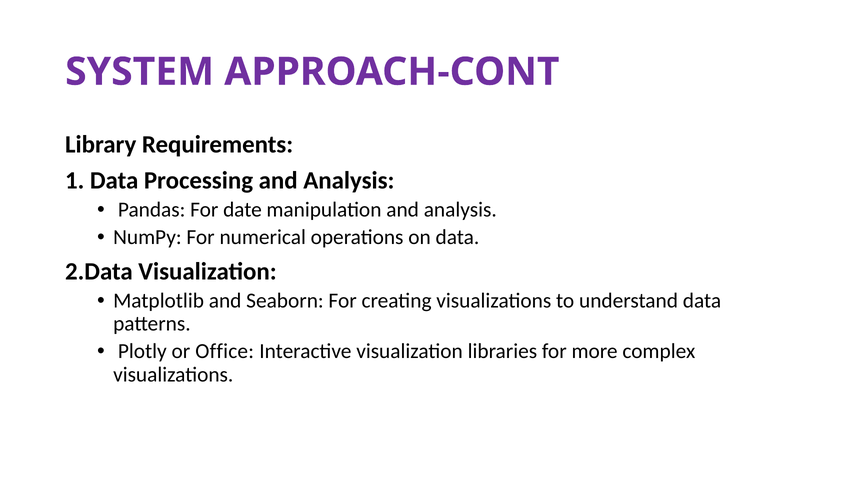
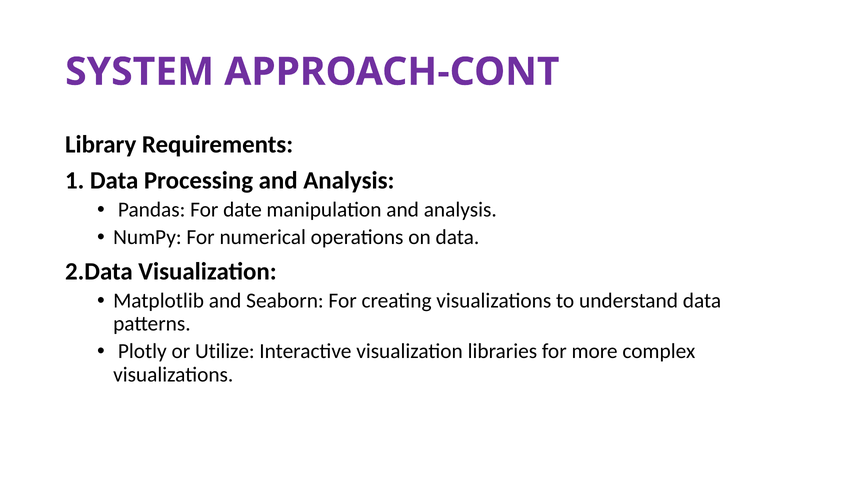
Office: Office -> Utilize
